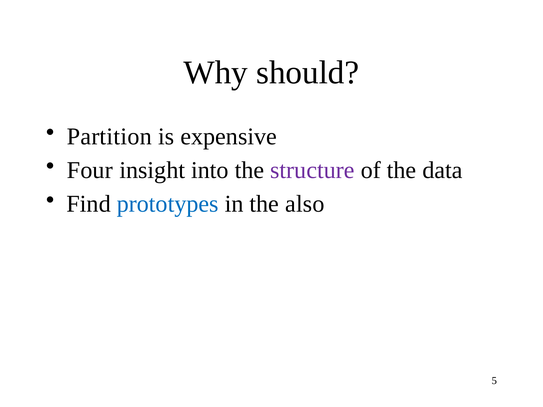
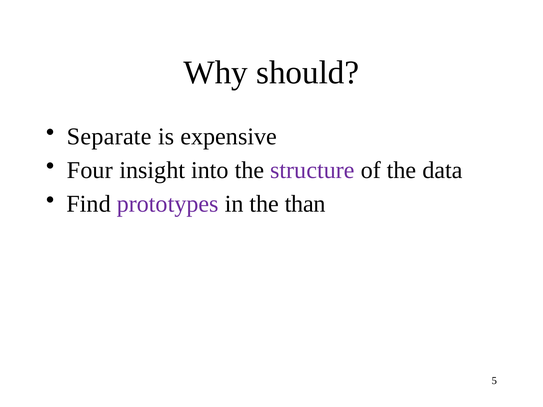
Partition: Partition -> Separate
prototypes colour: blue -> purple
also: also -> than
